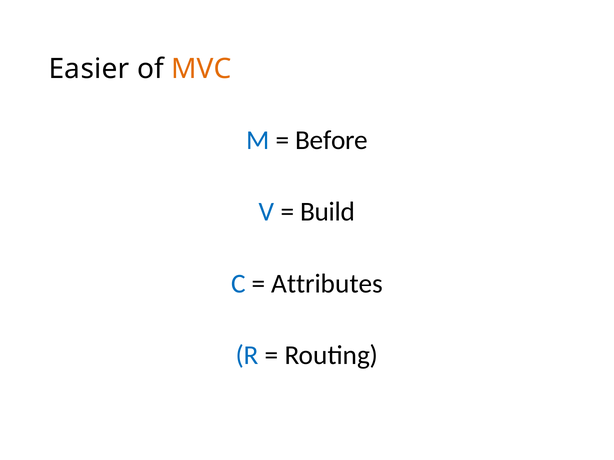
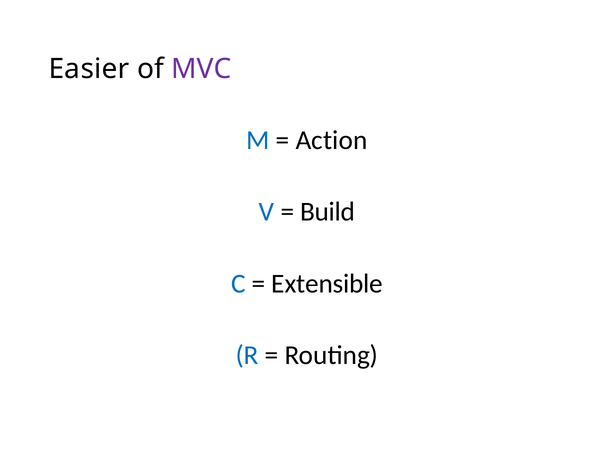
MVC colour: orange -> purple
Before: Before -> Action
Attributes: Attributes -> Extensible
